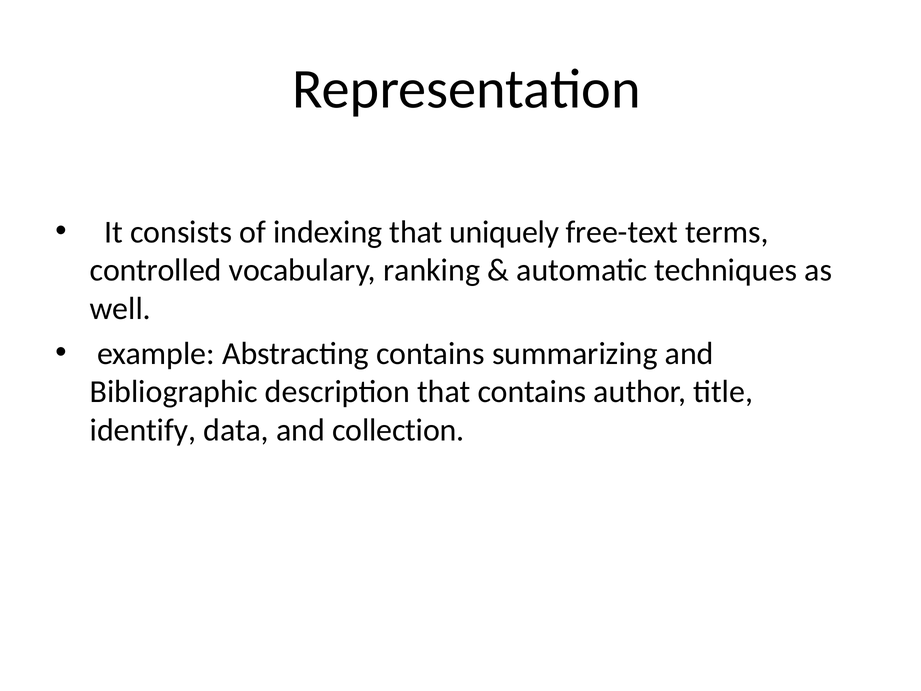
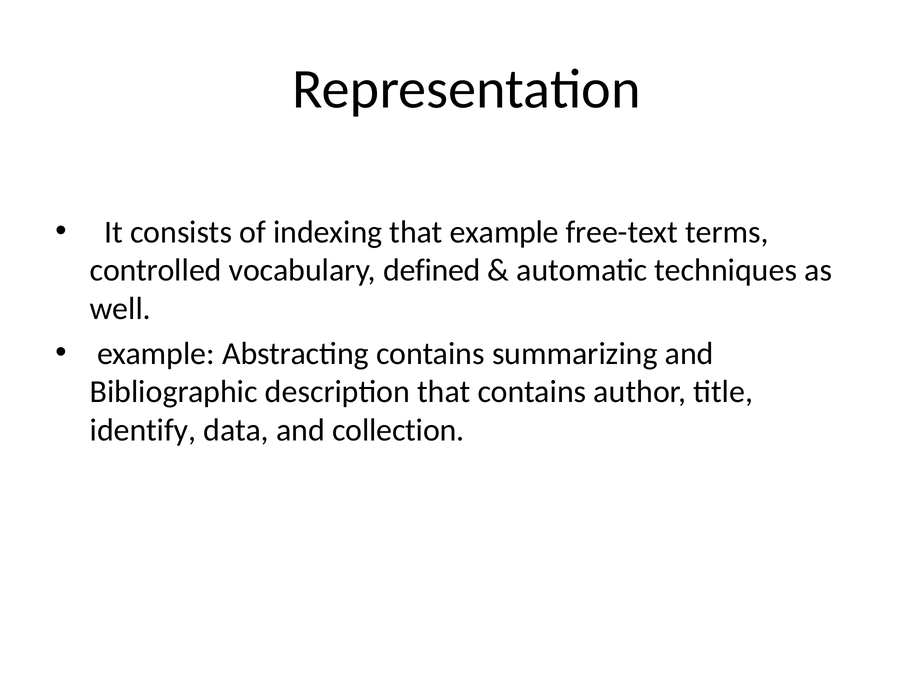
that uniquely: uniquely -> example
ranking: ranking -> defined
